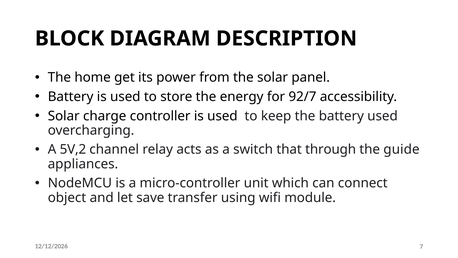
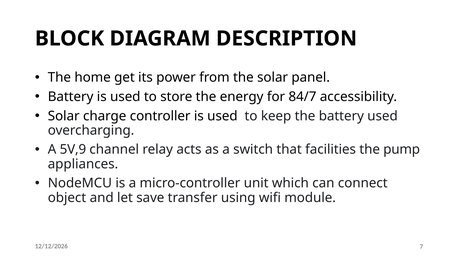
92/7: 92/7 -> 84/7
5V,2: 5V,2 -> 5V,9
through: through -> facilities
guide: guide -> pump
